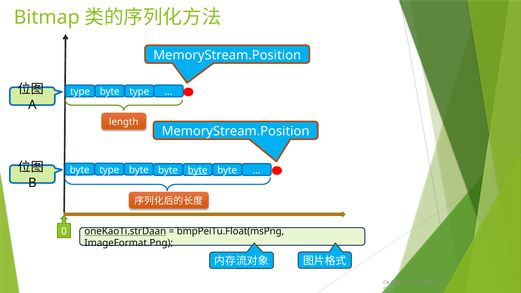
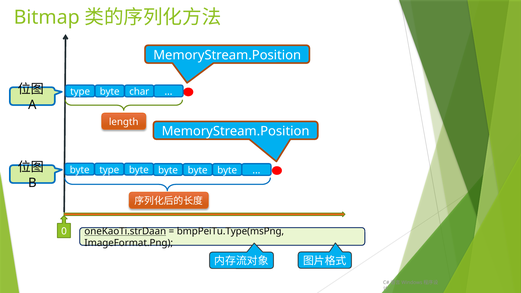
type at (139, 92): type -> char
byte at (198, 170) underline: present -> none
bmpPeiTu.Float(msPng: bmpPeiTu.Float(msPng -> bmpPeiTu.Type(msPng
